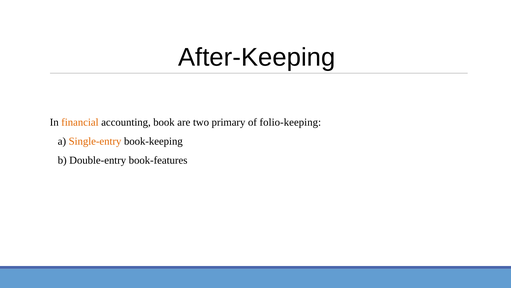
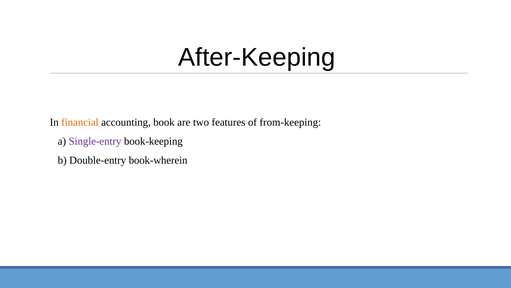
primary: primary -> features
folio-keeping: folio-keeping -> from-keeping
Single-entry colour: orange -> purple
book-features: book-features -> book-wherein
